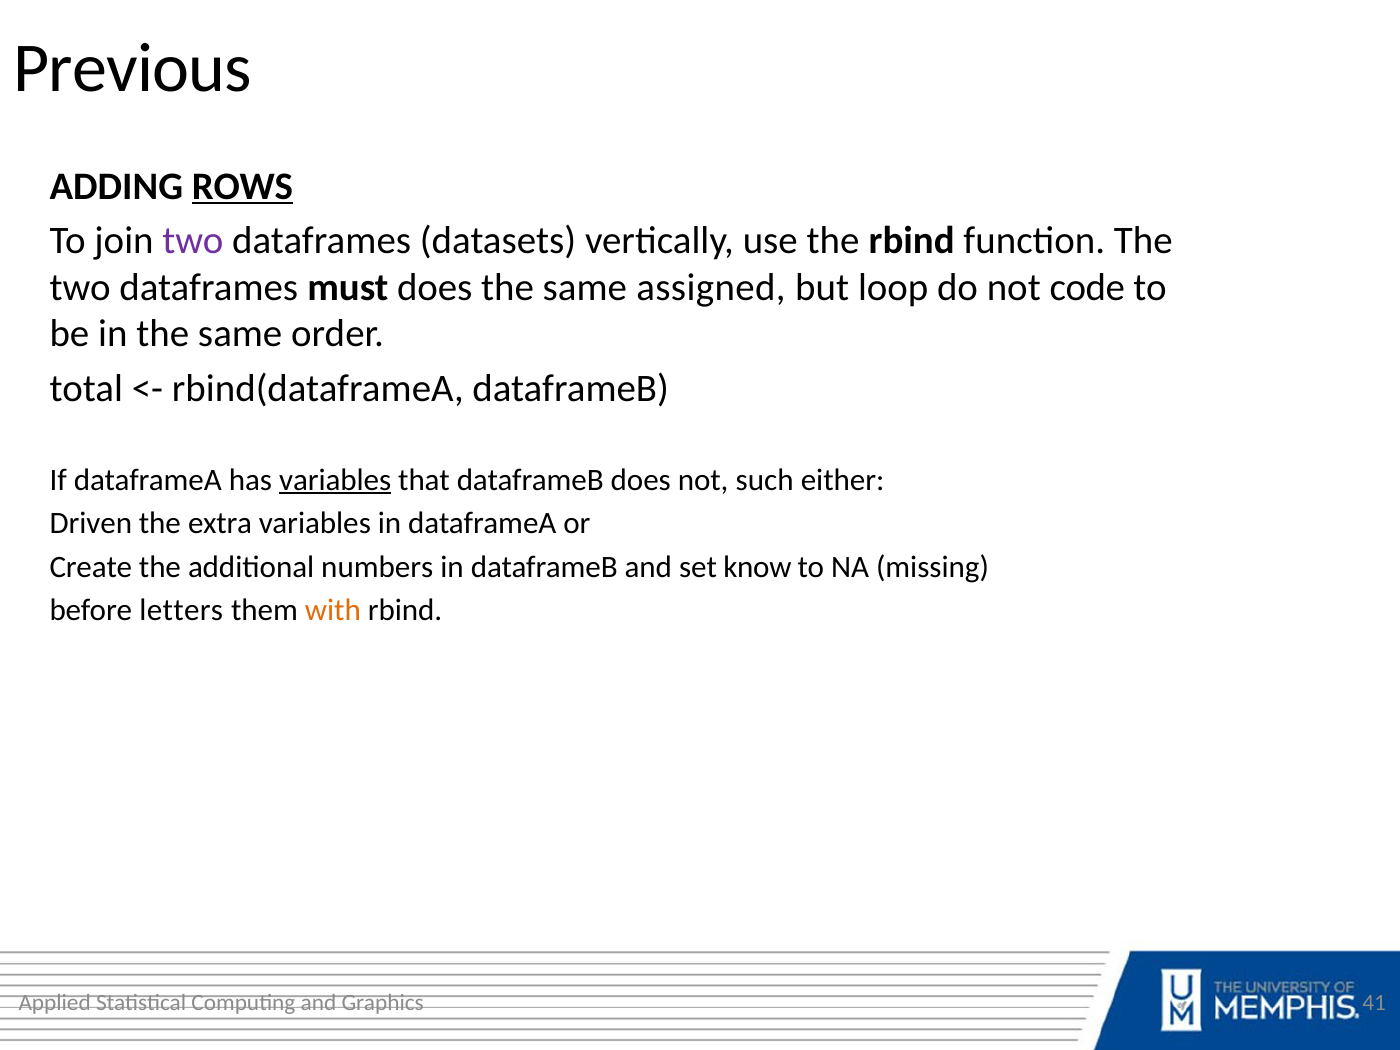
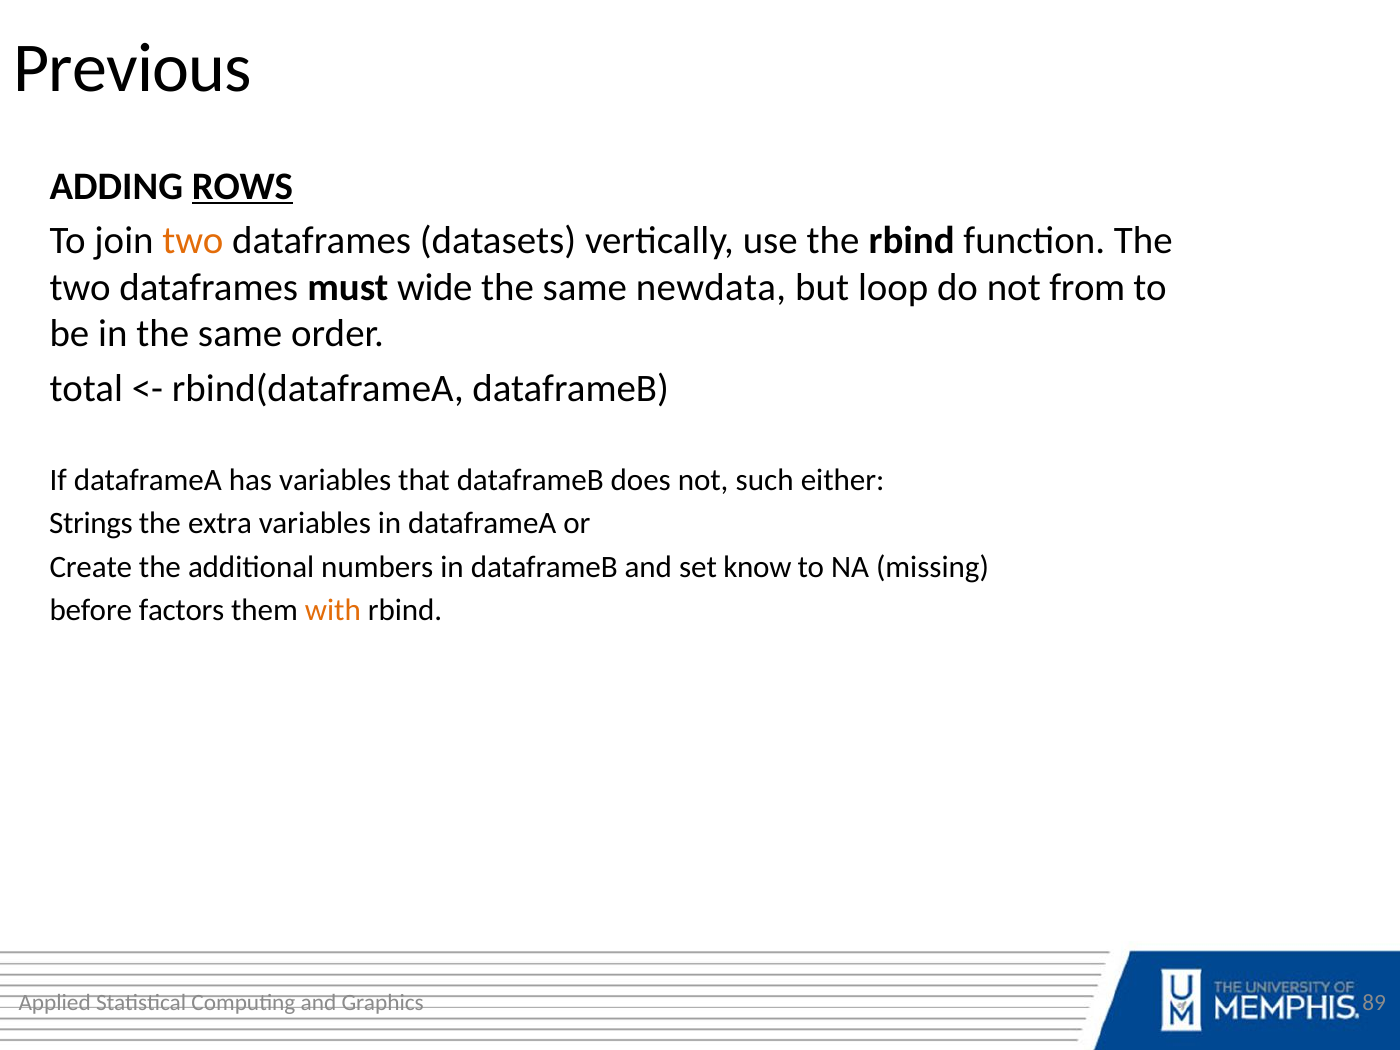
two at (193, 241) colour: purple -> orange
must does: does -> wide
assigned: assigned -> newdata
code: code -> from
variables at (335, 480) underline: present -> none
Driven: Driven -> Strings
letters: letters -> factors
41: 41 -> 89
